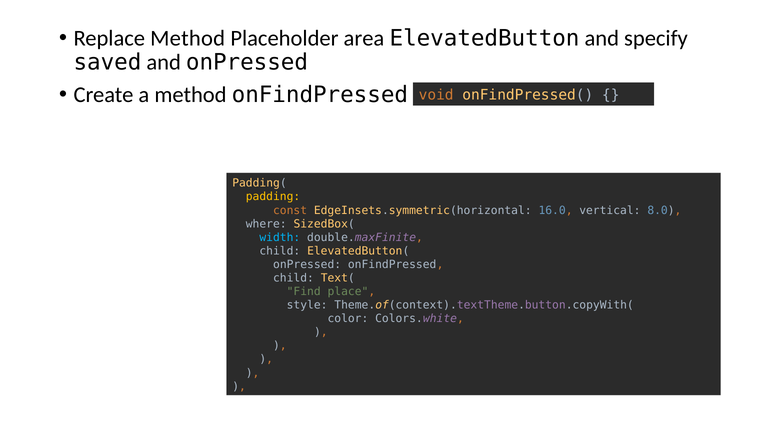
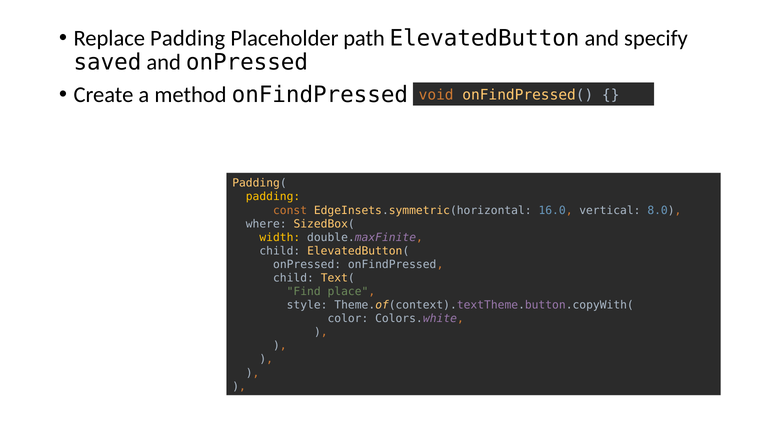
Replace Method: Method -> Padding
area: area -> path
width colour: light blue -> yellow
